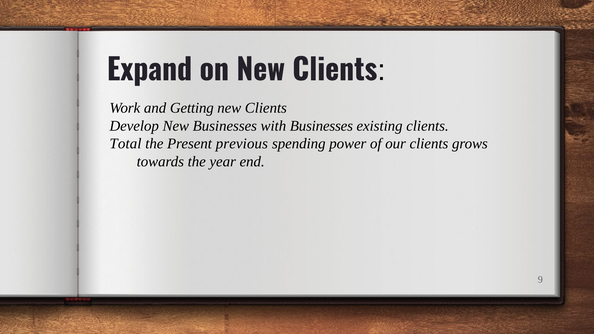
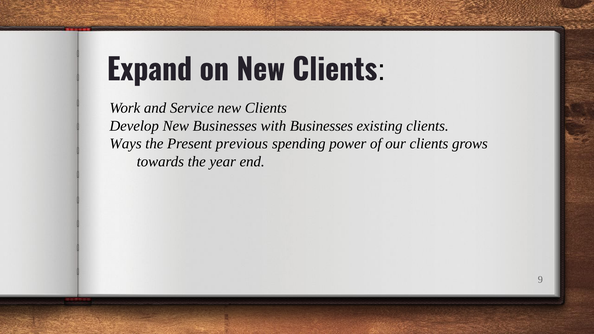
Getting: Getting -> Service
Total: Total -> Ways
